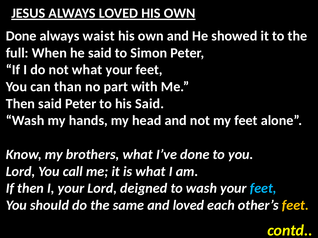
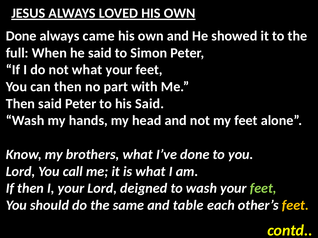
waist: waist -> came
can than: than -> then
feet at (263, 189) colour: light blue -> light green
and loved: loved -> table
